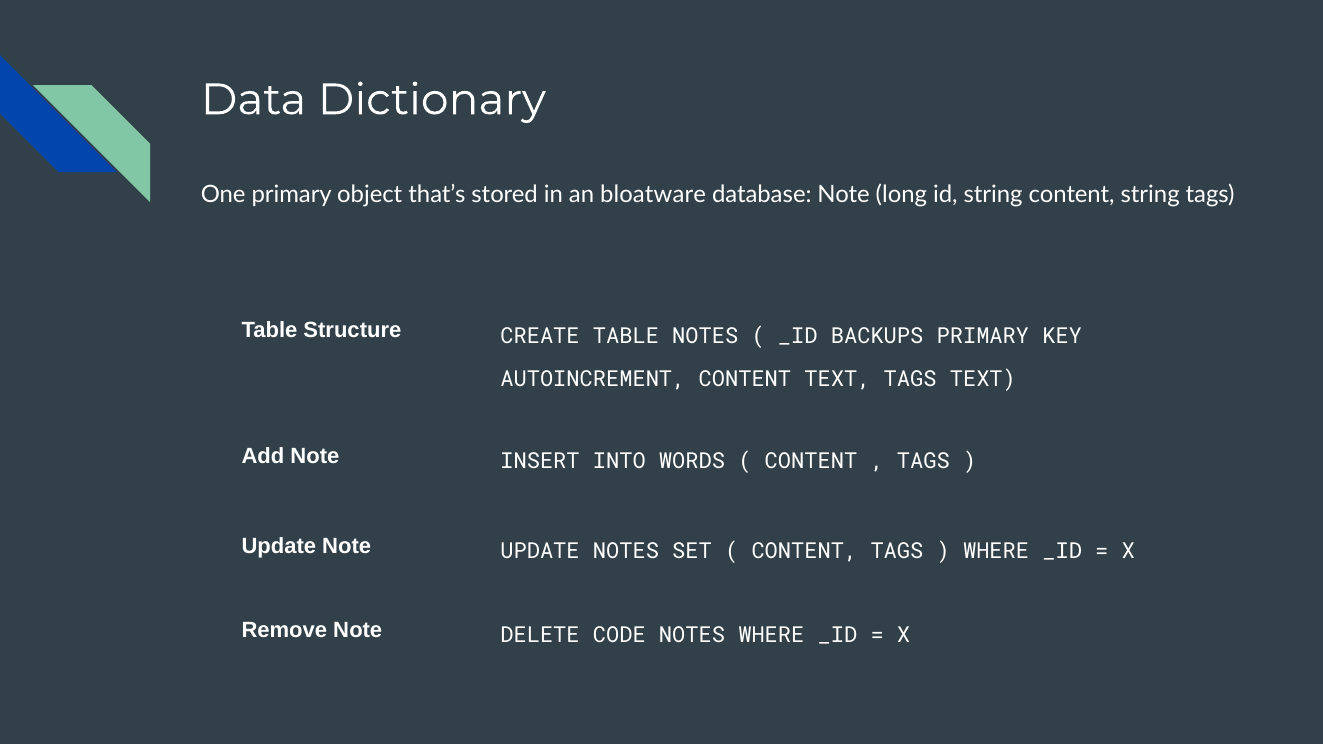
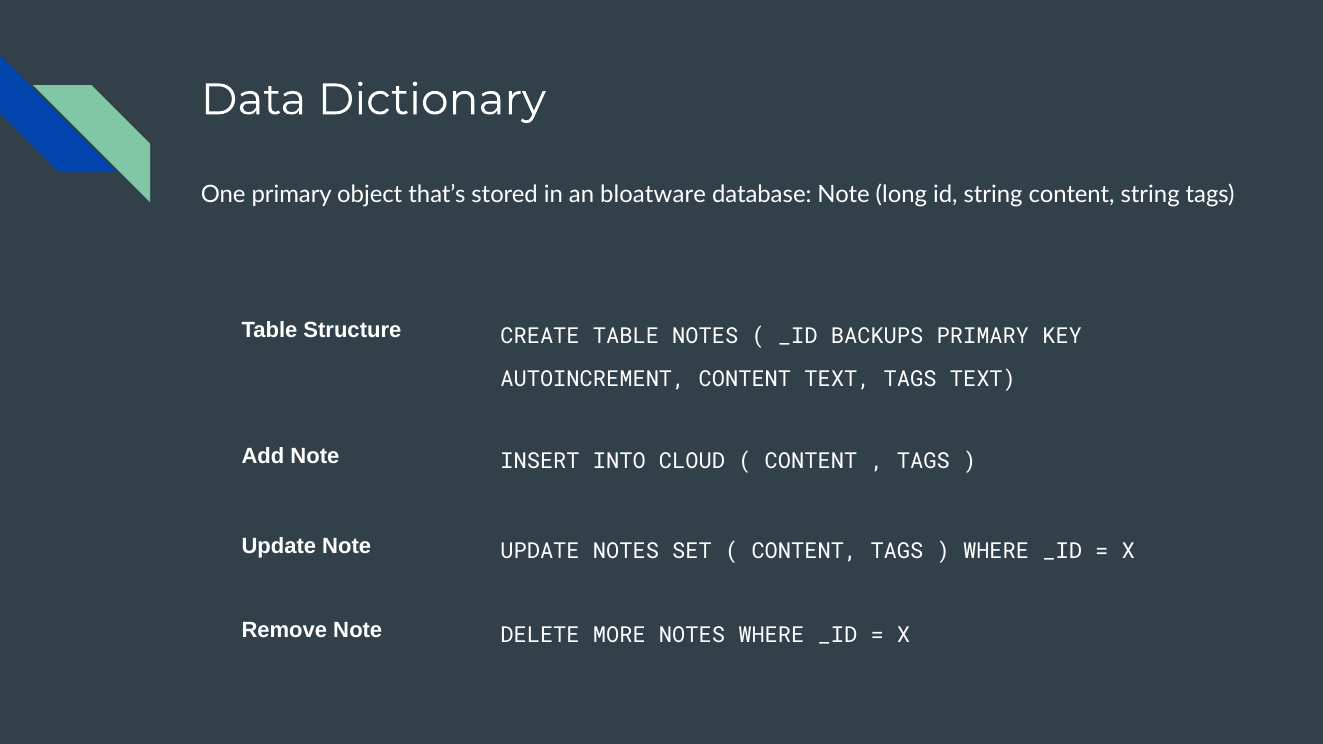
WORDS: WORDS -> CLOUD
CODE: CODE -> MORE
